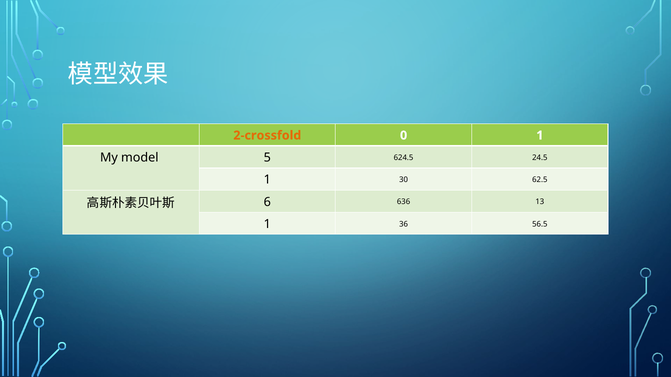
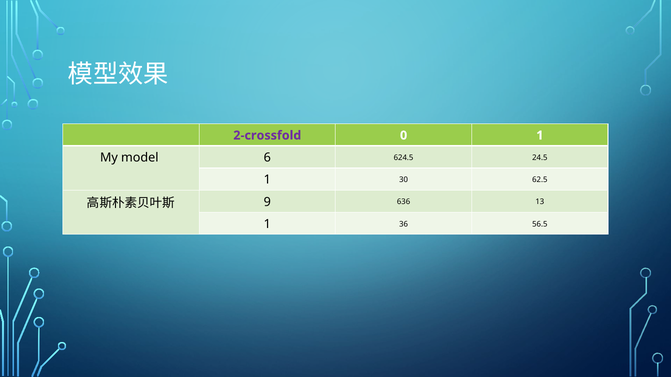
2-crossfold colour: orange -> purple
5: 5 -> 6
6: 6 -> 9
